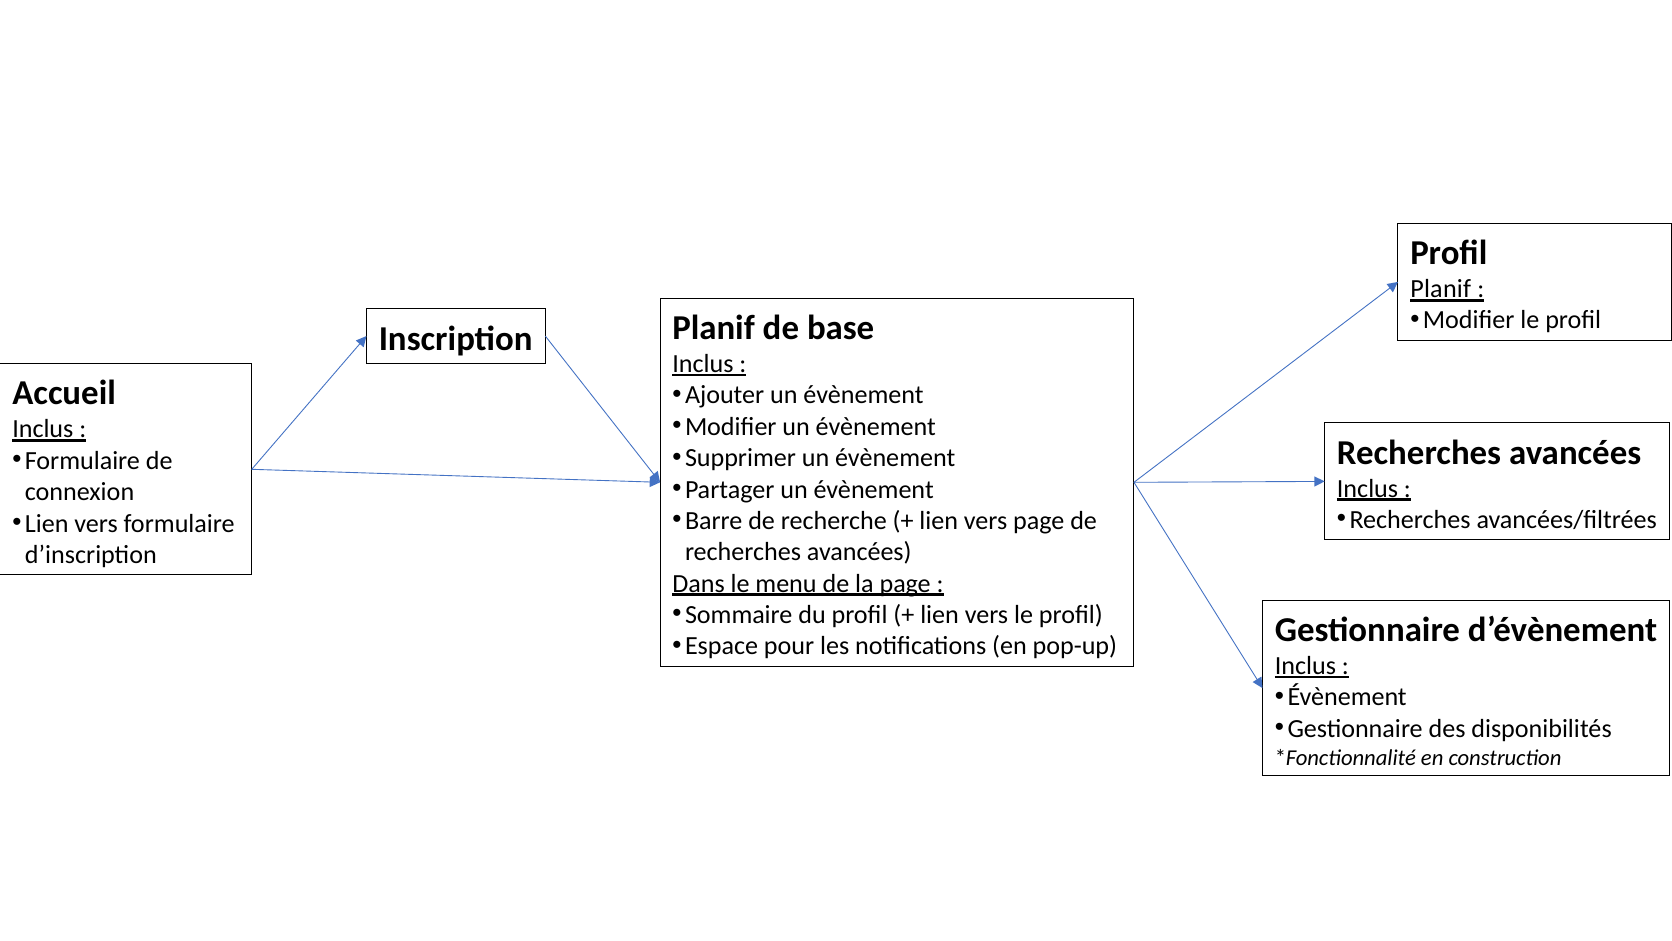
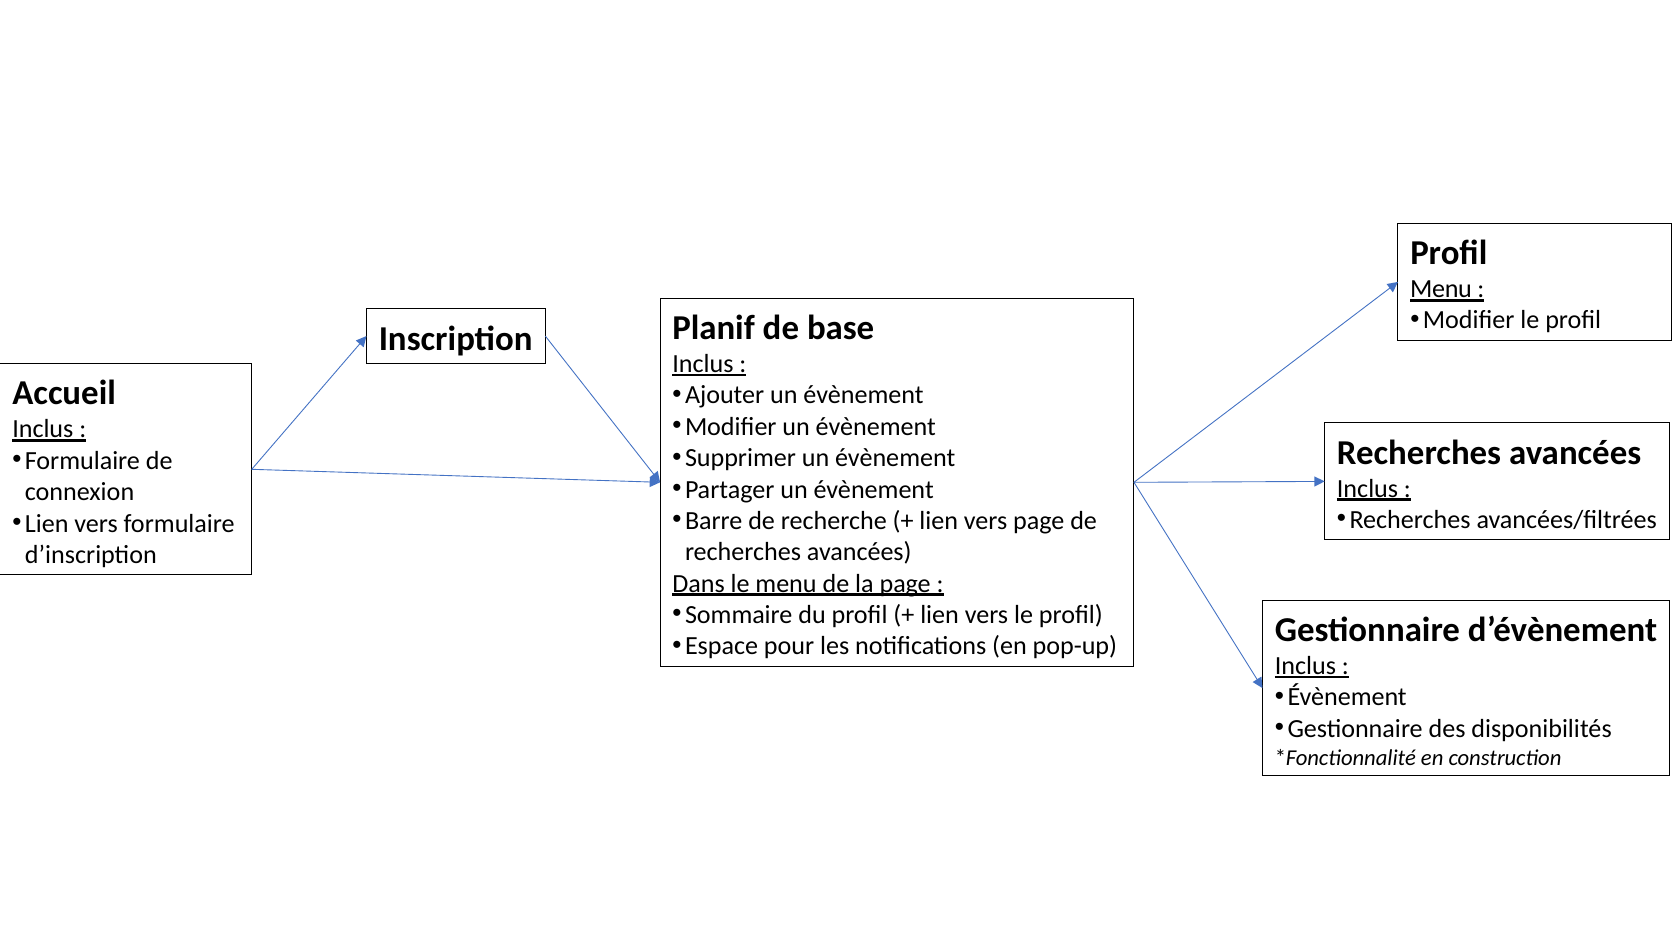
Planif at (1441, 289): Planif -> Menu
